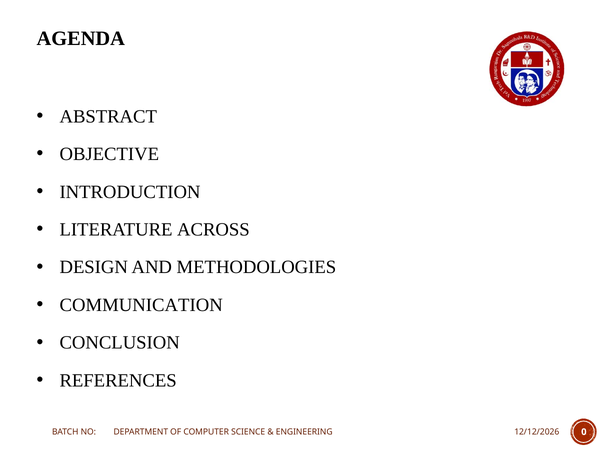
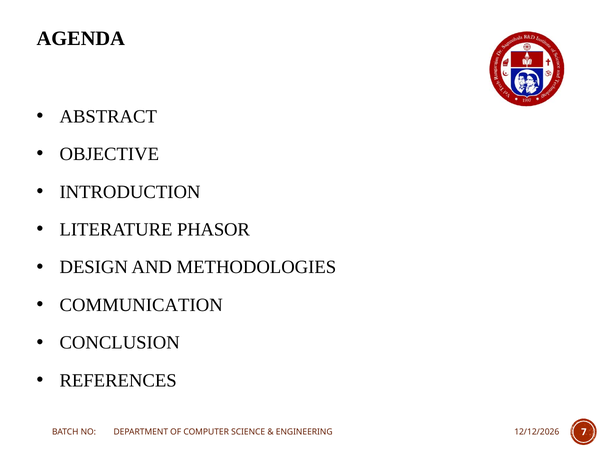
ACROSS: ACROSS -> PHASOR
0: 0 -> 7
